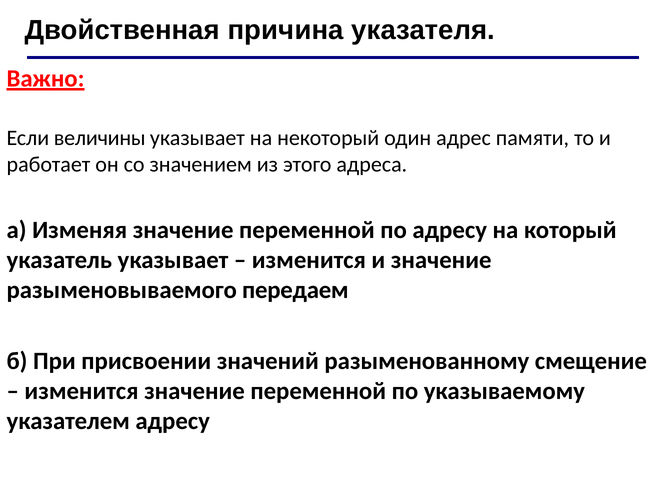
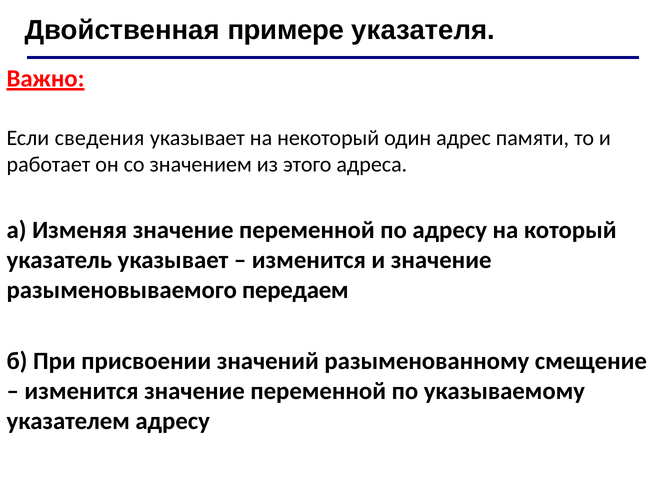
причина: причина -> примере
величины: величины -> сведения
